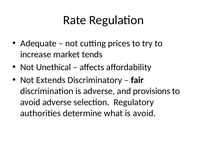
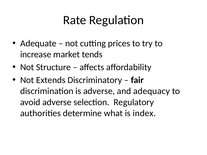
Unethical: Unethical -> Structure
provisions: provisions -> adequacy
is avoid: avoid -> index
